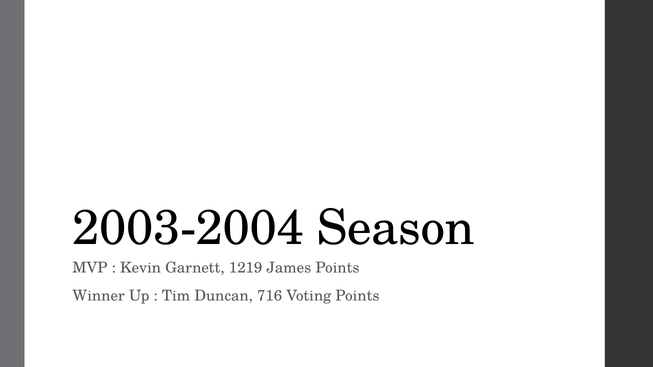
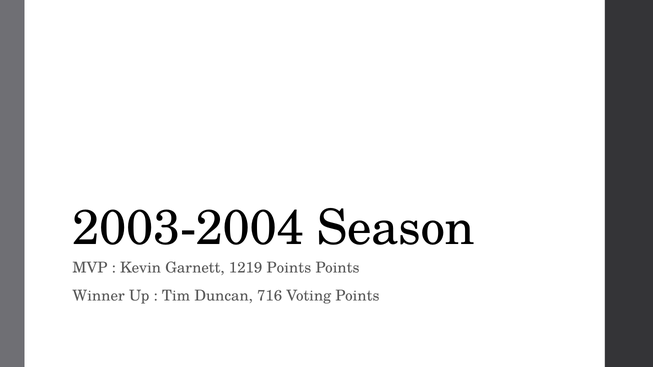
1219 James: James -> Points
